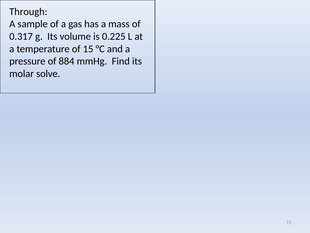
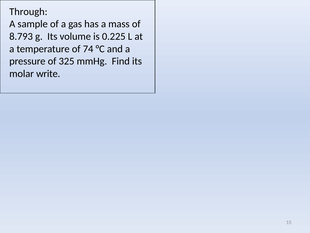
0.317: 0.317 -> 8.793
of 15: 15 -> 74
884: 884 -> 325
solve: solve -> write
